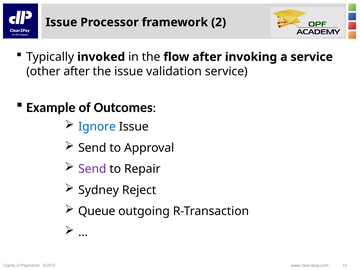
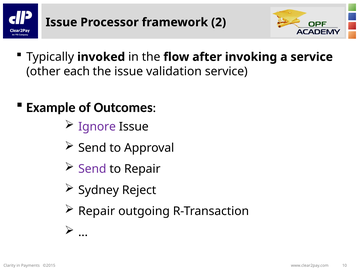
other after: after -> each
Ignore colour: blue -> purple
Queue at (97, 211): Queue -> Repair
